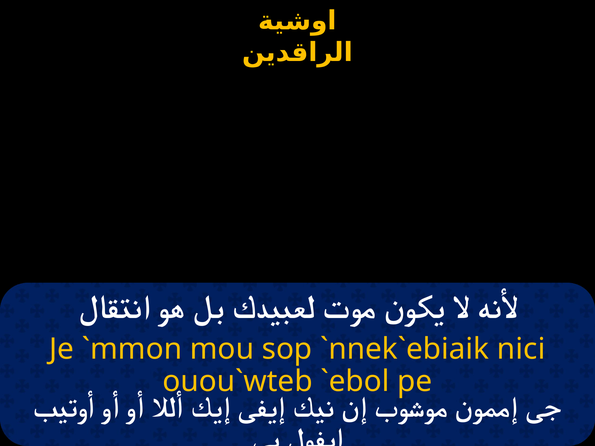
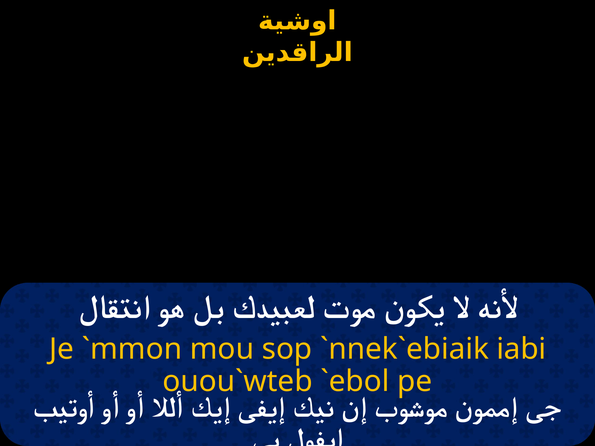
nici: nici -> iabi
